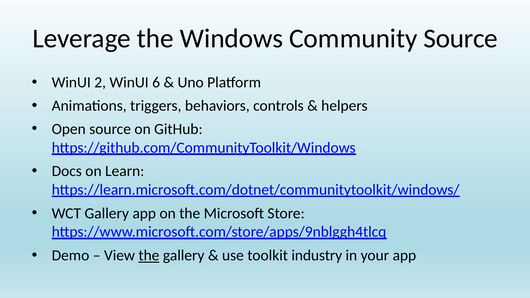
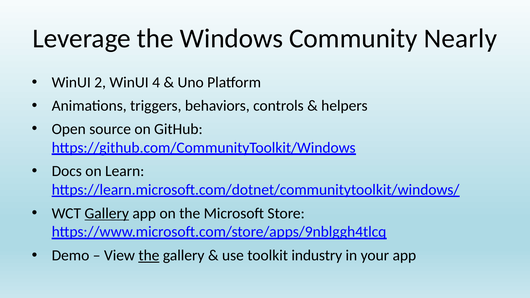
Community Source: Source -> Nearly
6: 6 -> 4
Gallery at (107, 213) underline: none -> present
